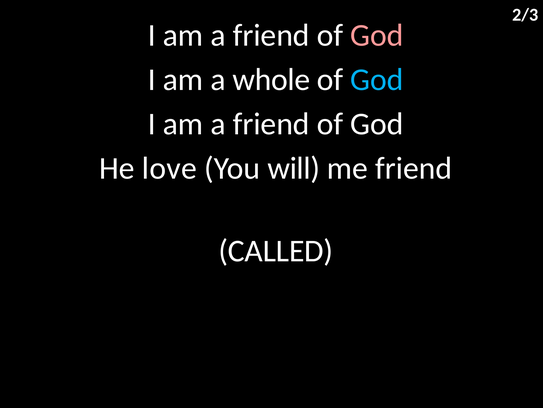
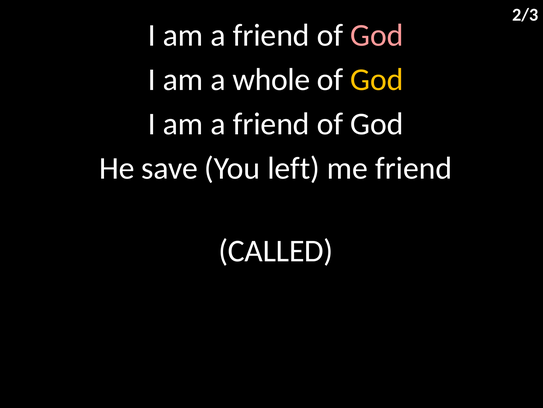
God at (377, 79) colour: light blue -> yellow
love: love -> save
will: will -> left
